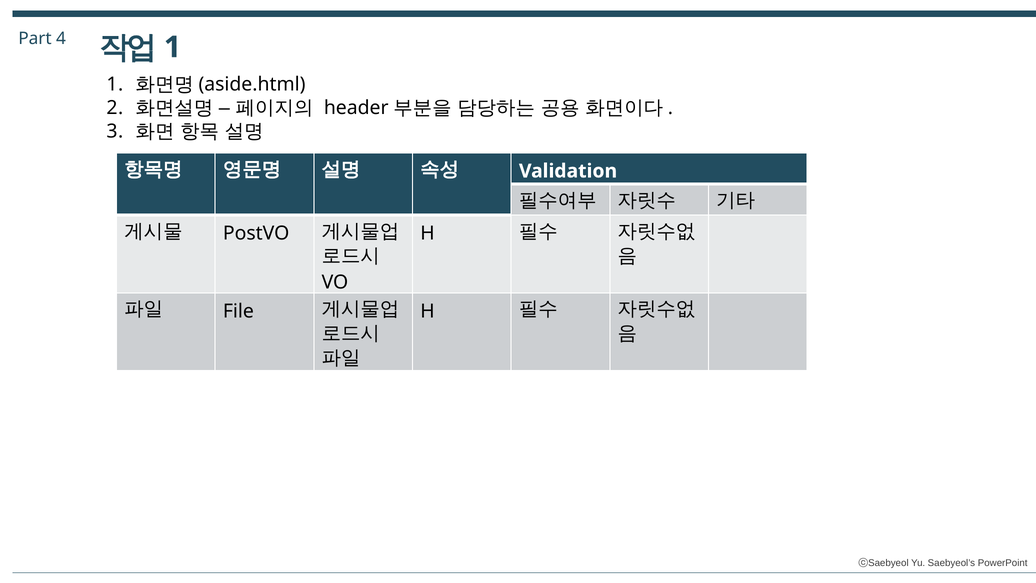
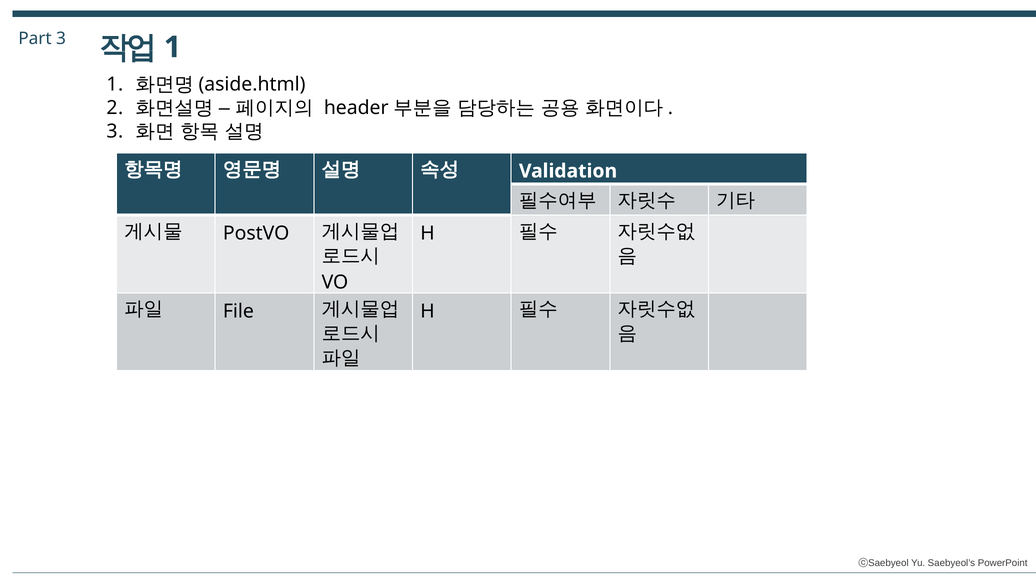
Part 4: 4 -> 3
